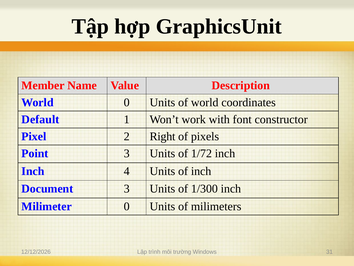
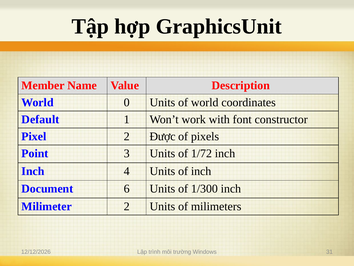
Right: Right -> Được
Document 3: 3 -> 6
Milimeter 0: 0 -> 2
